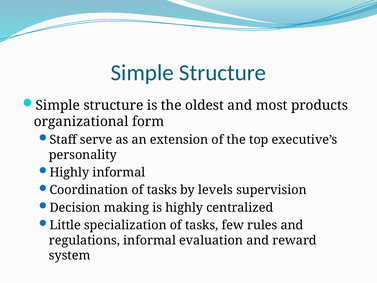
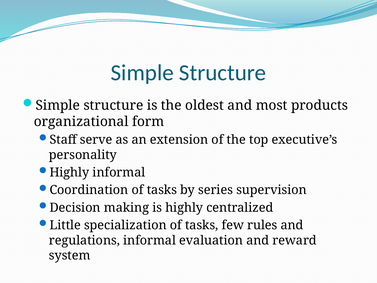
levels: levels -> series
